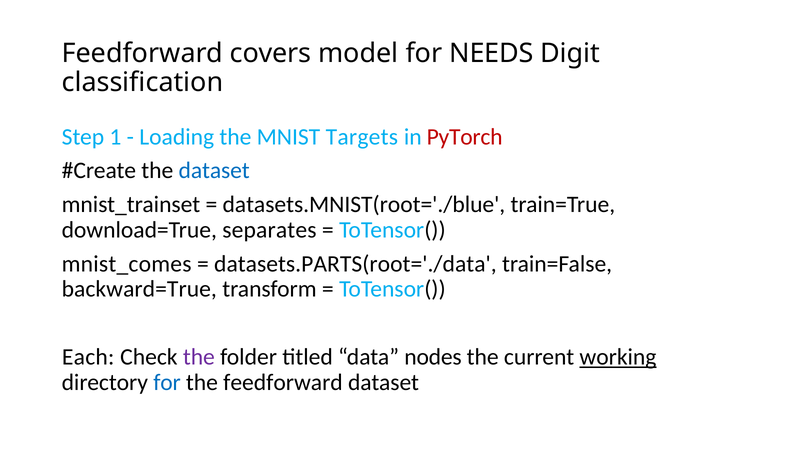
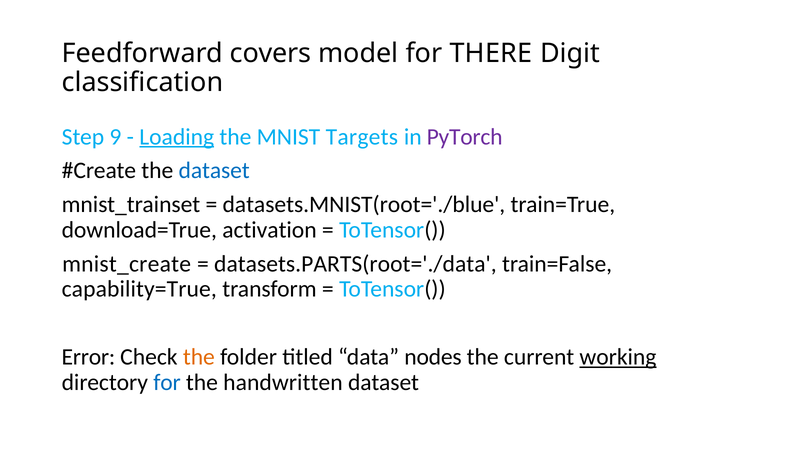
NEEDS: NEEDS -> THERE
1: 1 -> 9
Loading underline: none -> present
PyTorch colour: red -> purple
separates: separates -> activation
mnist_comes: mnist_comes -> mnist_create
backward=True: backward=True -> capability=True
Each: Each -> Error
the at (199, 357) colour: purple -> orange
the feedforward: feedforward -> handwritten
